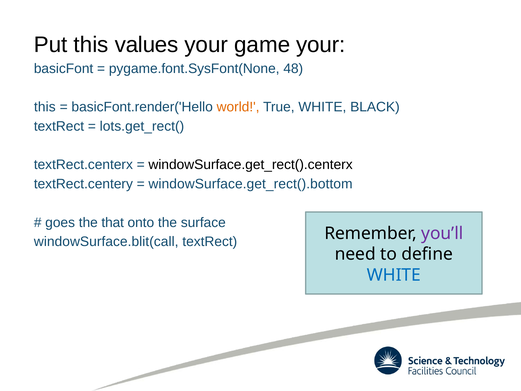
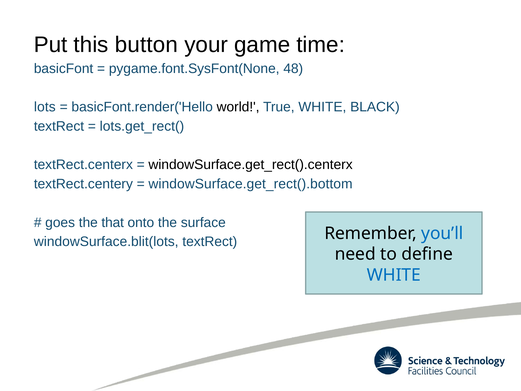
values: values -> button
game your: your -> time
this at (45, 107): this -> lots
world colour: orange -> black
windowSurface.blit(call: windowSurface.blit(call -> windowSurface.blit(lots
you’ll colour: purple -> blue
